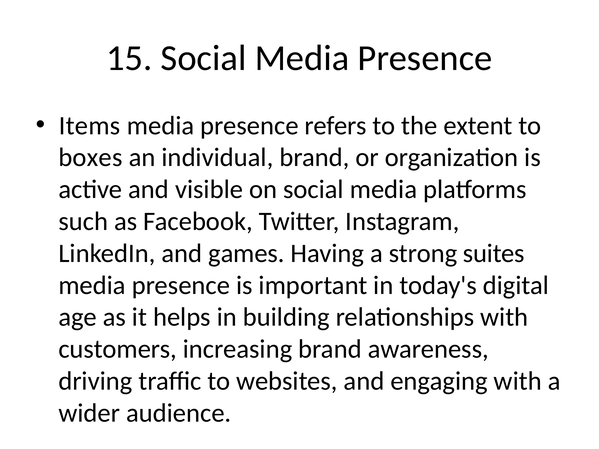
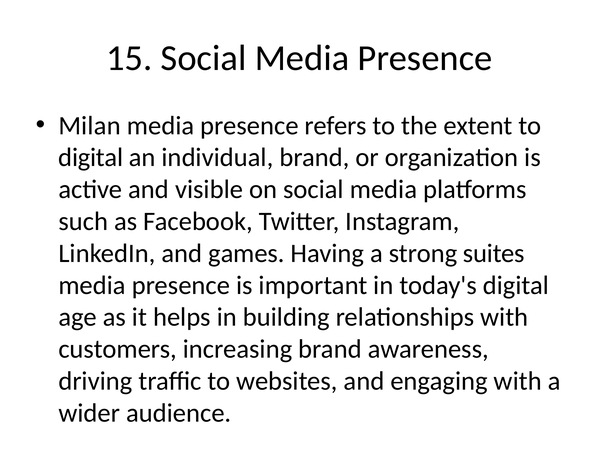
Items: Items -> Milan
boxes at (90, 158): boxes -> digital
